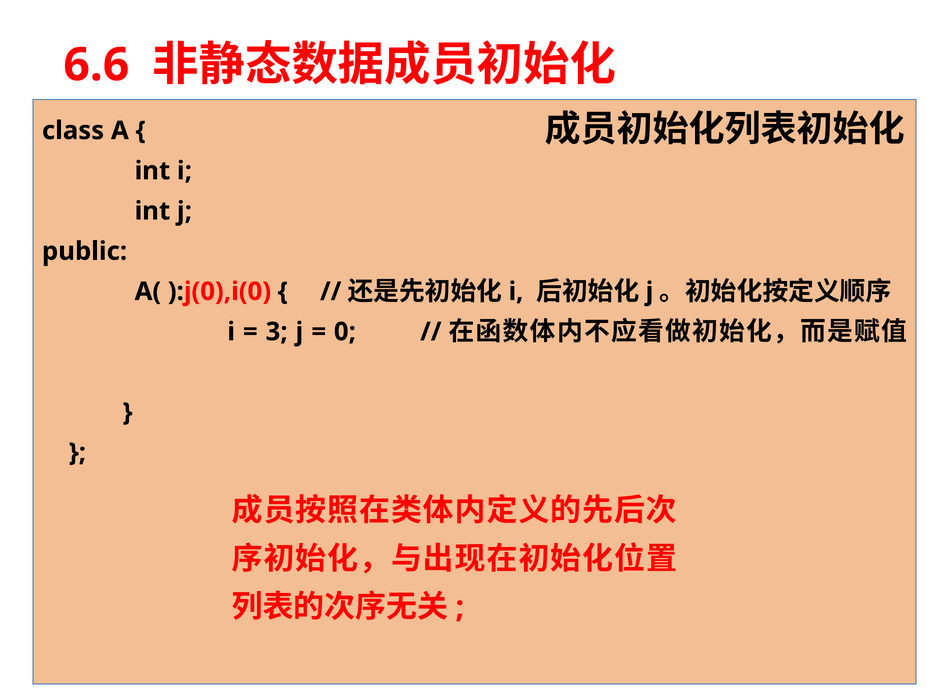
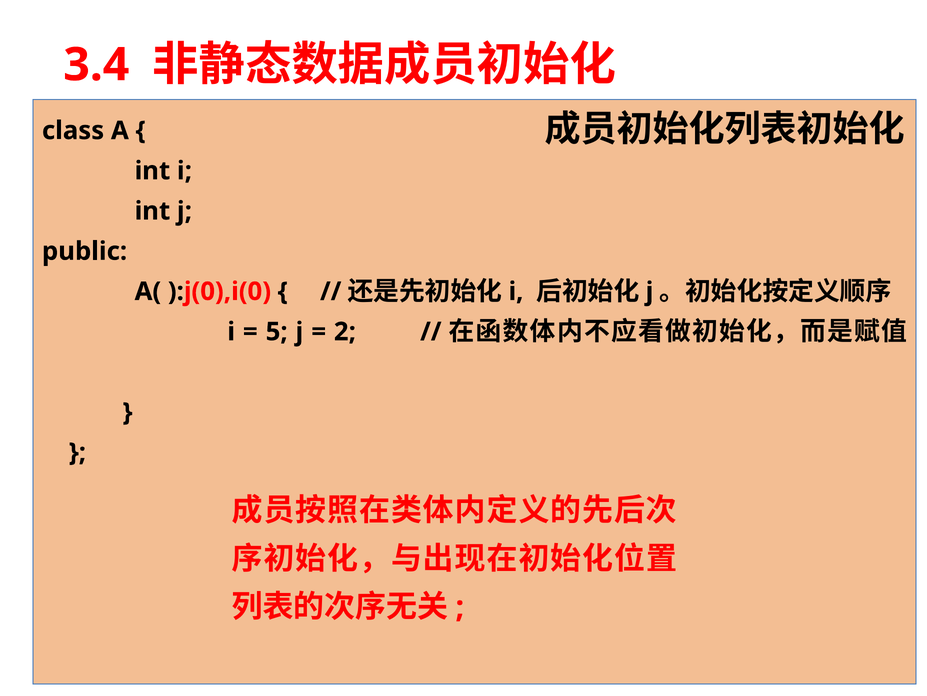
6.6: 6.6 -> 3.4
3: 3 -> 5
0: 0 -> 2
